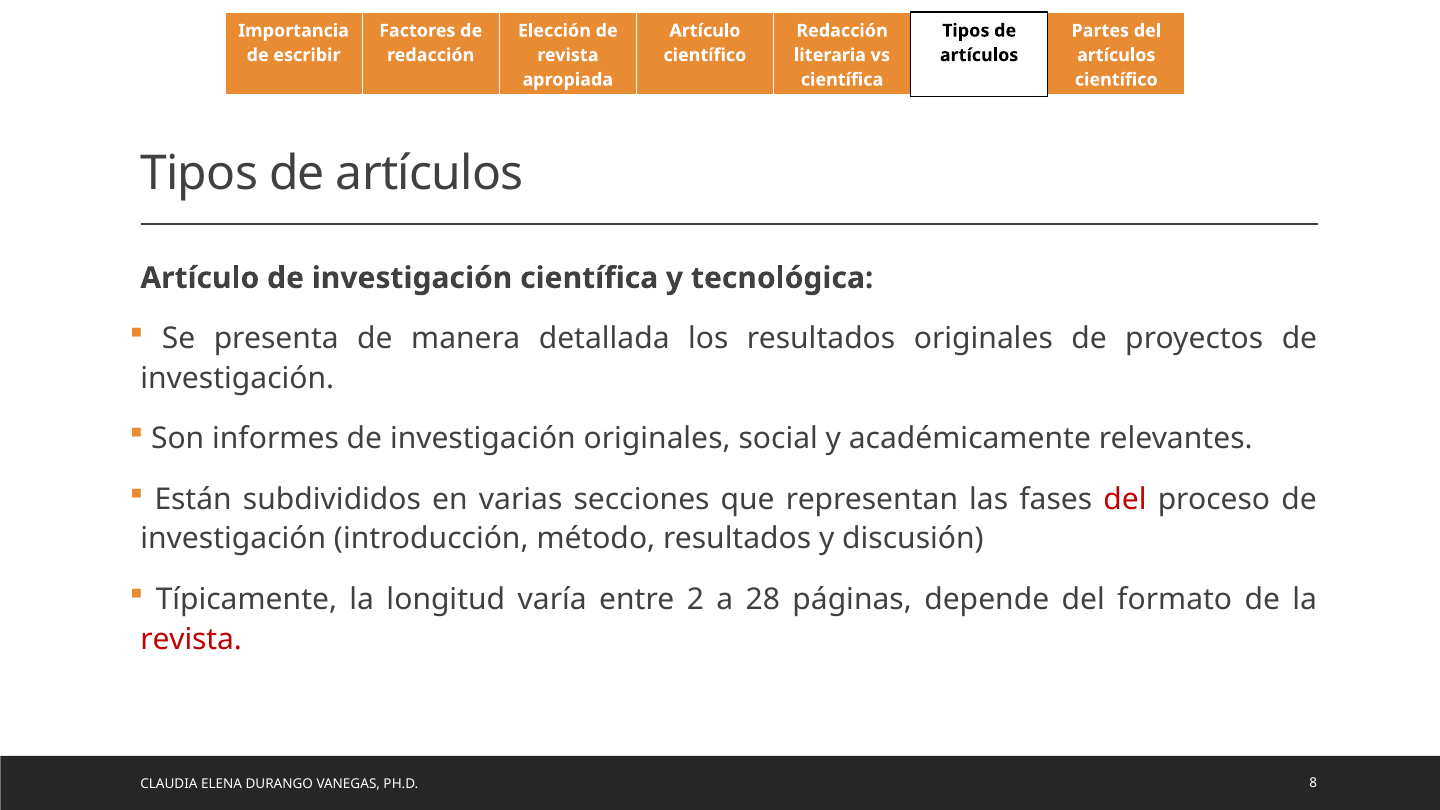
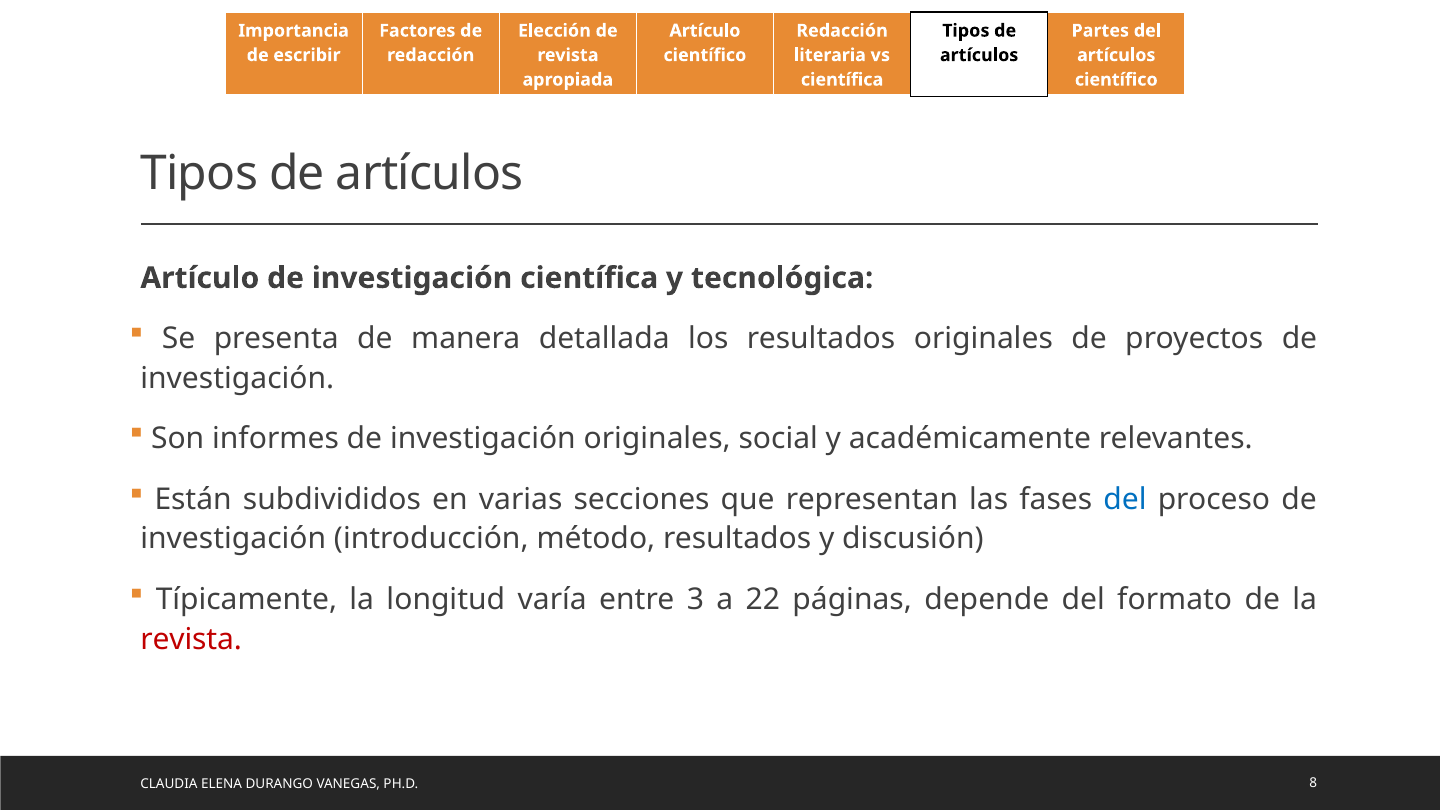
del at (1125, 499) colour: red -> blue
2: 2 -> 3
28: 28 -> 22
